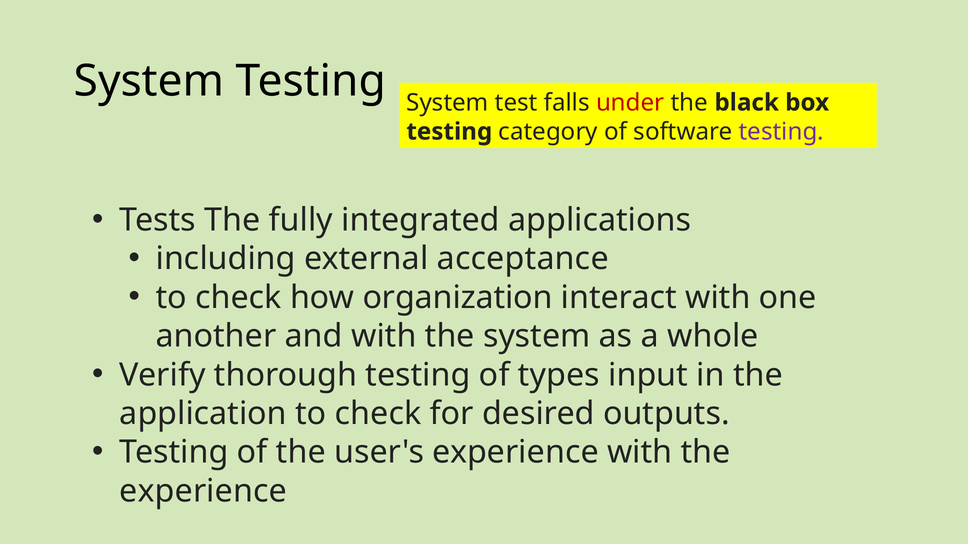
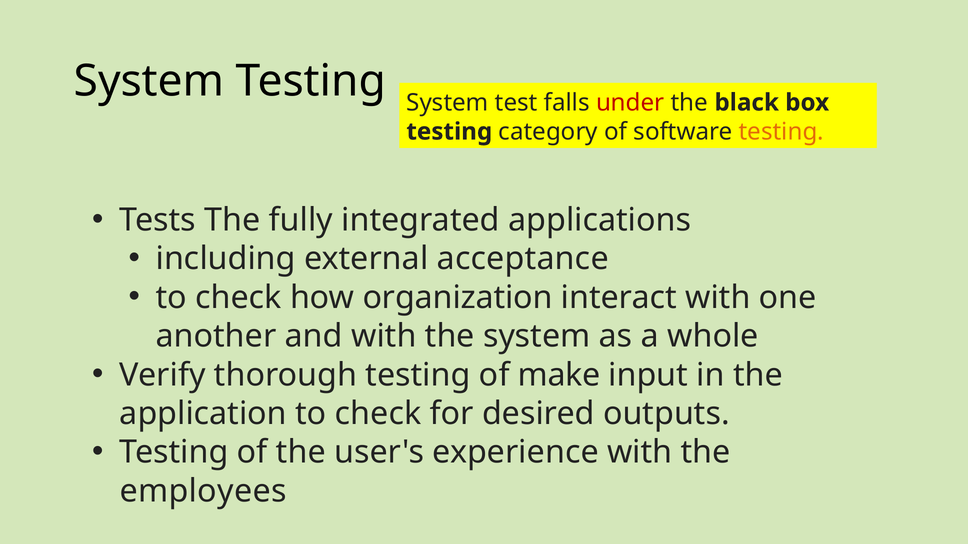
testing at (781, 132) colour: purple -> orange
types: types -> make
experience at (203, 491): experience -> employees
